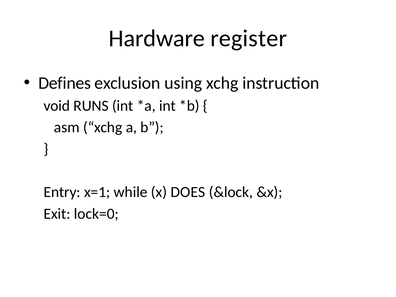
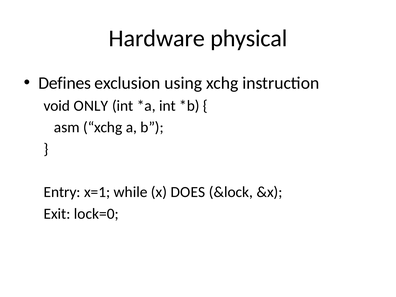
register: register -> physical
RUNS: RUNS -> ONLY
